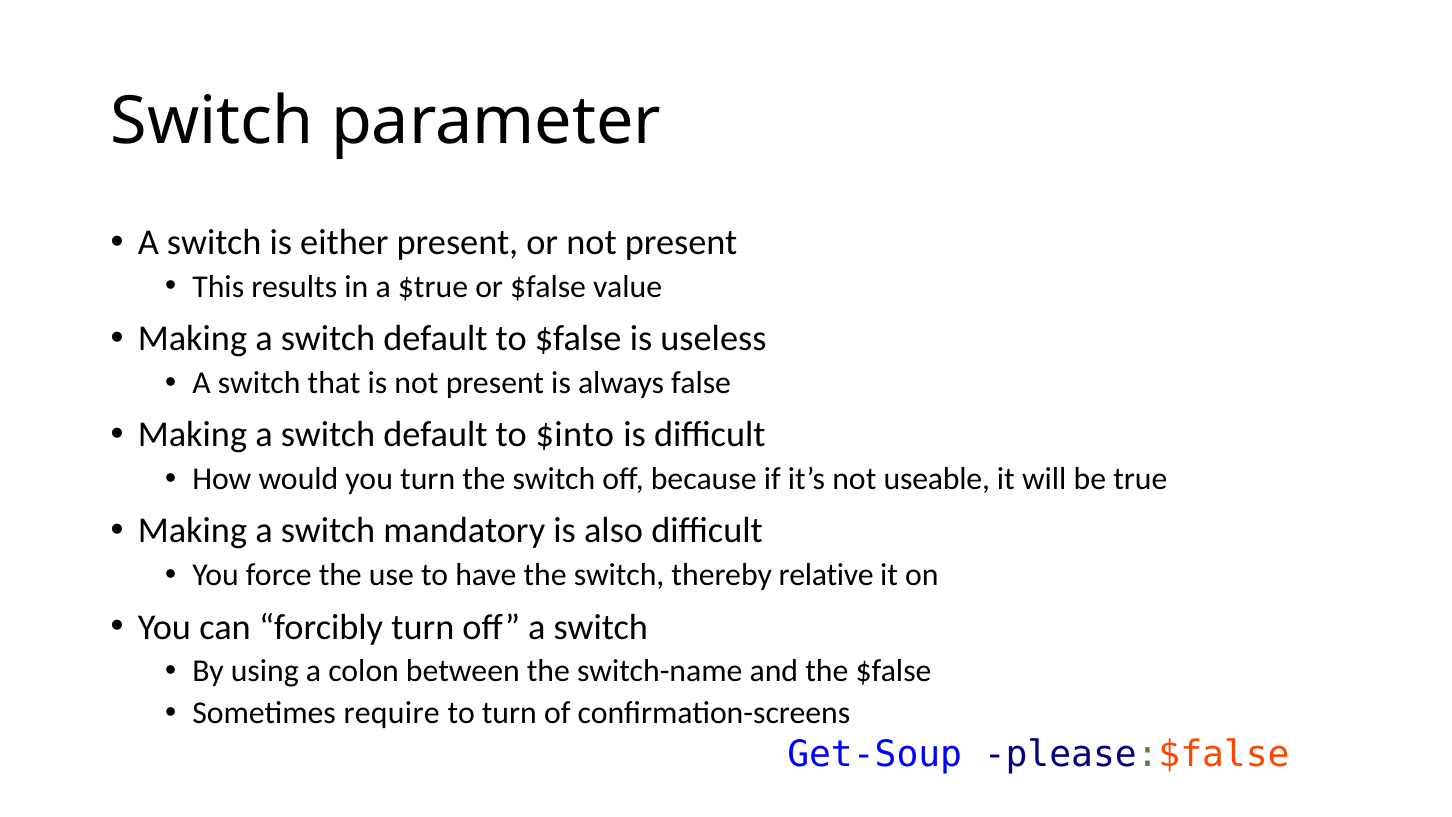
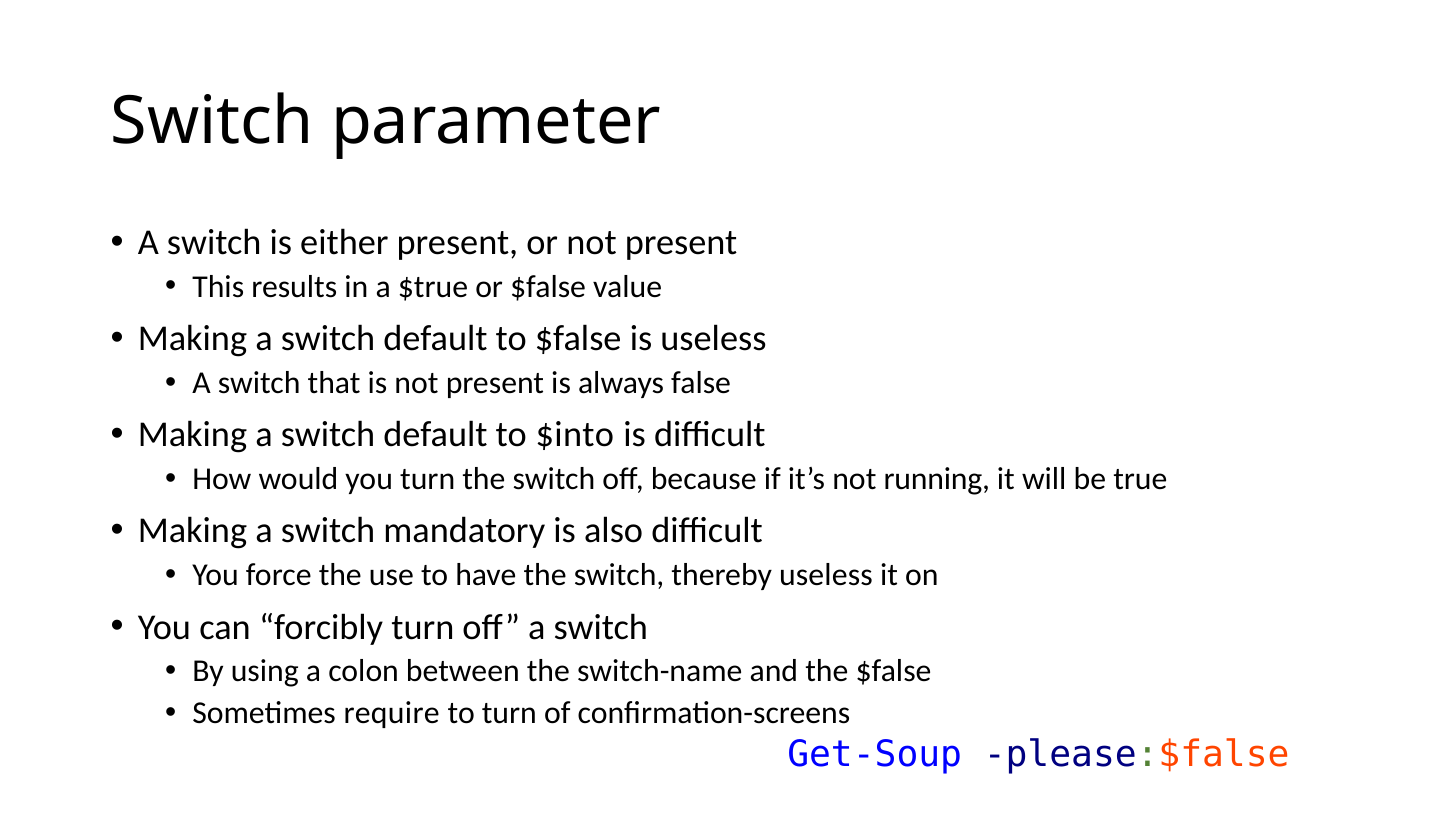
useable: useable -> running
thereby relative: relative -> useless
